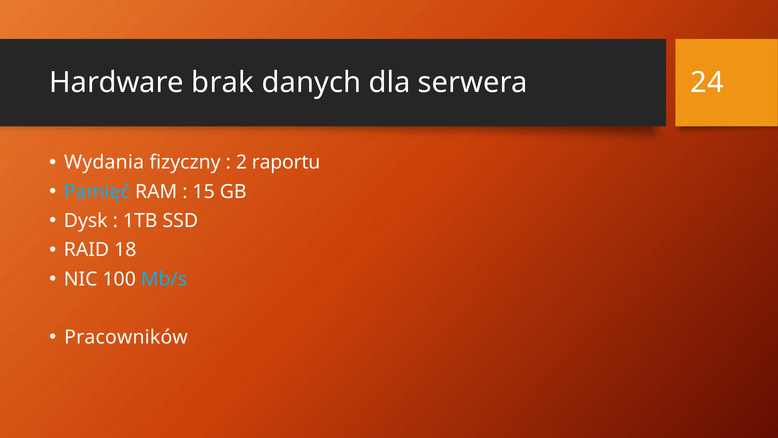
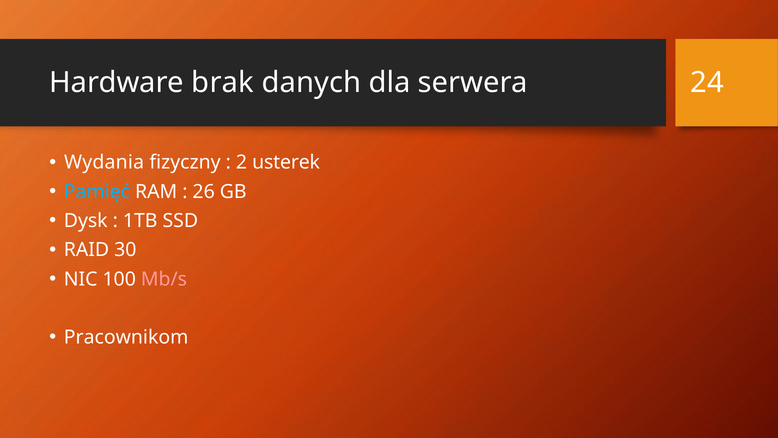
raportu: raportu -> usterek
15: 15 -> 26
18: 18 -> 30
Mb/s colour: light blue -> pink
Pracowników: Pracowników -> Pracownikom
